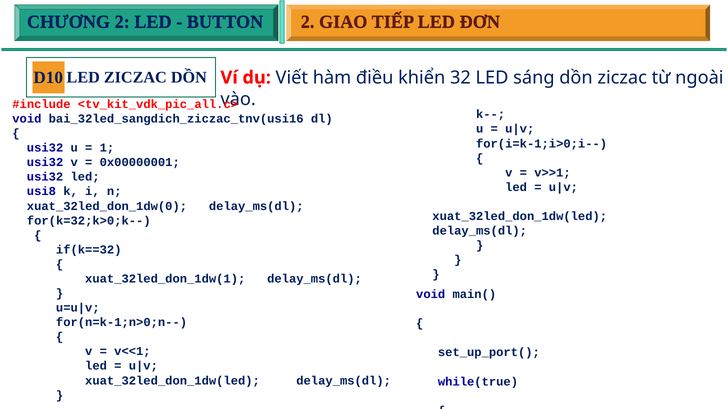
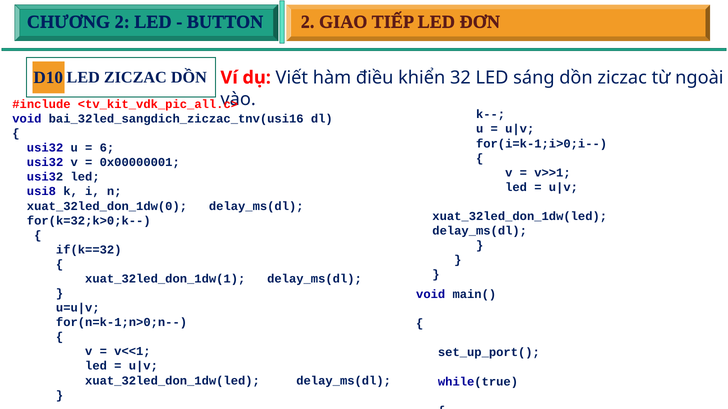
1: 1 -> 6
